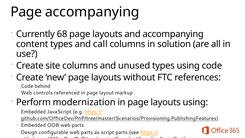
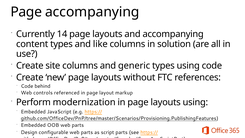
68: 68 -> 14
call: call -> like
unused: unused -> generic
